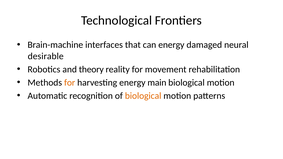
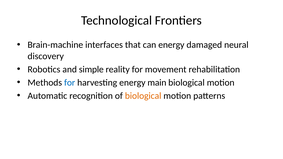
desirable: desirable -> discovery
theory: theory -> simple
for at (70, 83) colour: orange -> blue
